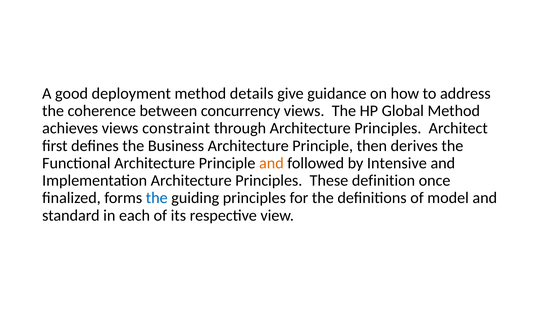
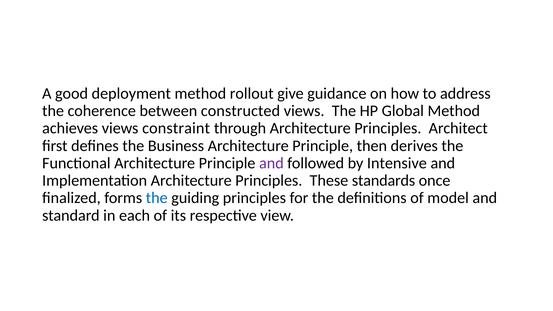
details: details -> rollout
concurrency: concurrency -> constructed
and at (271, 163) colour: orange -> purple
definition: definition -> standards
